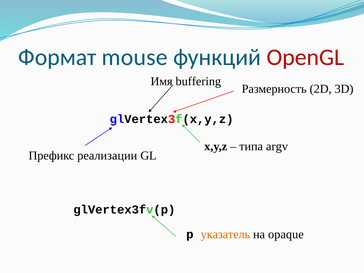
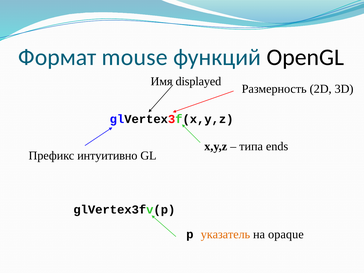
OpenGL colour: red -> black
buffering: buffering -> displayed
argv: argv -> ends
реализации: реализации -> интуитивно
